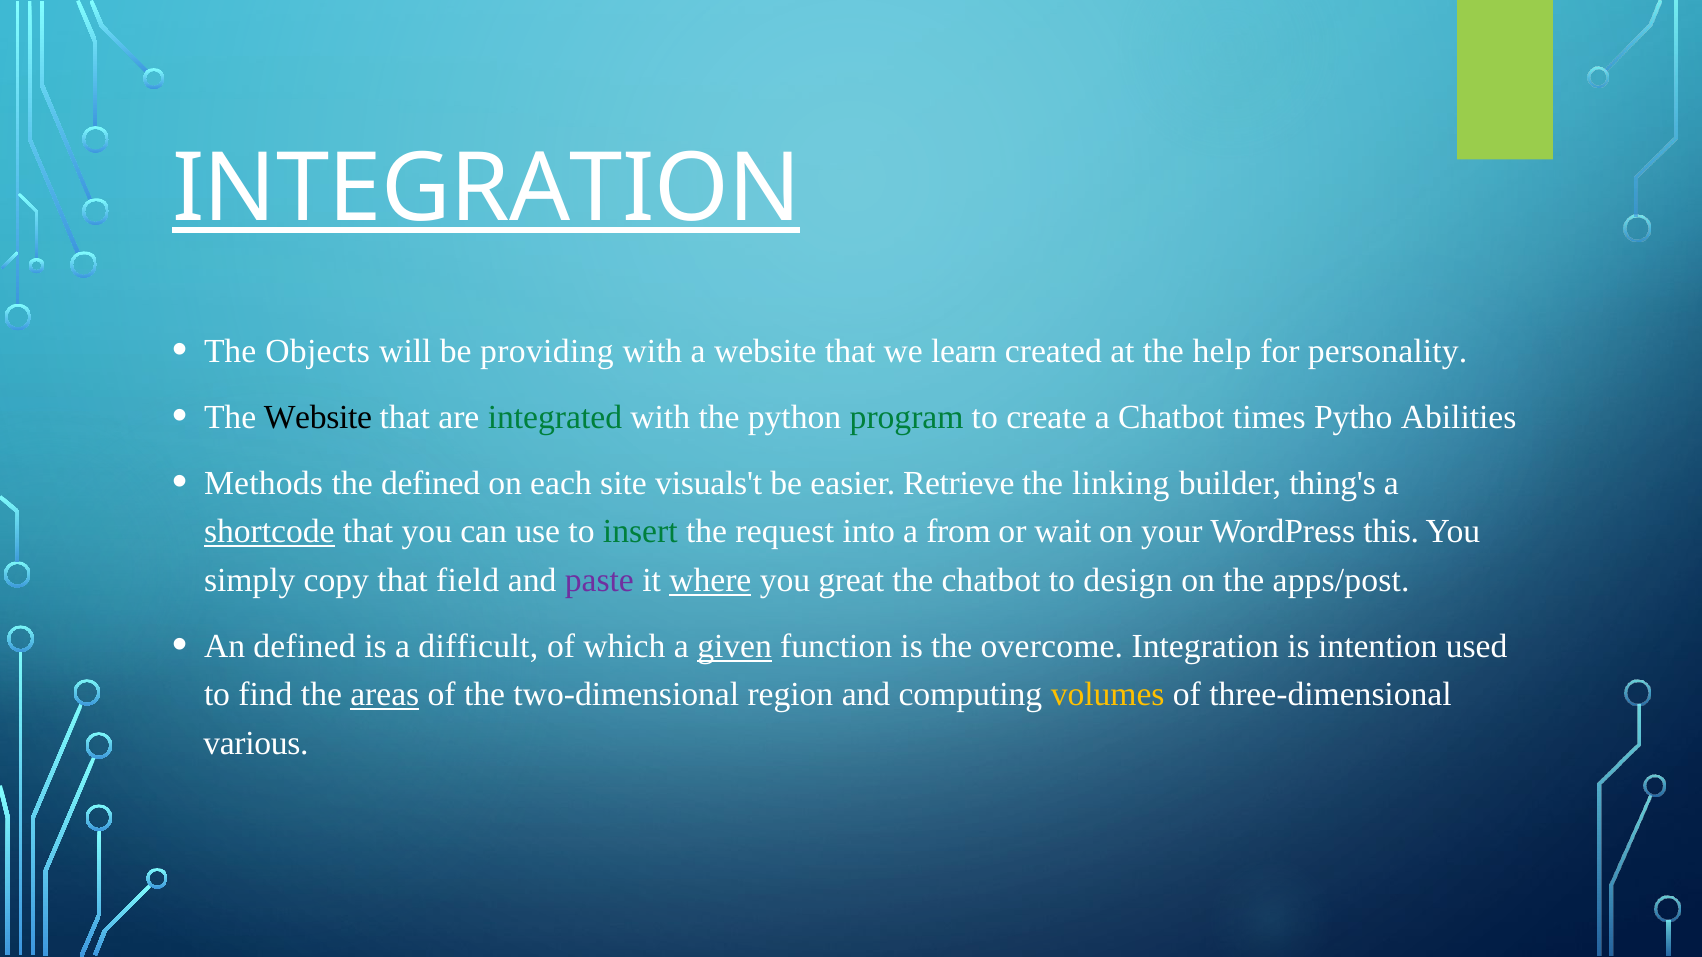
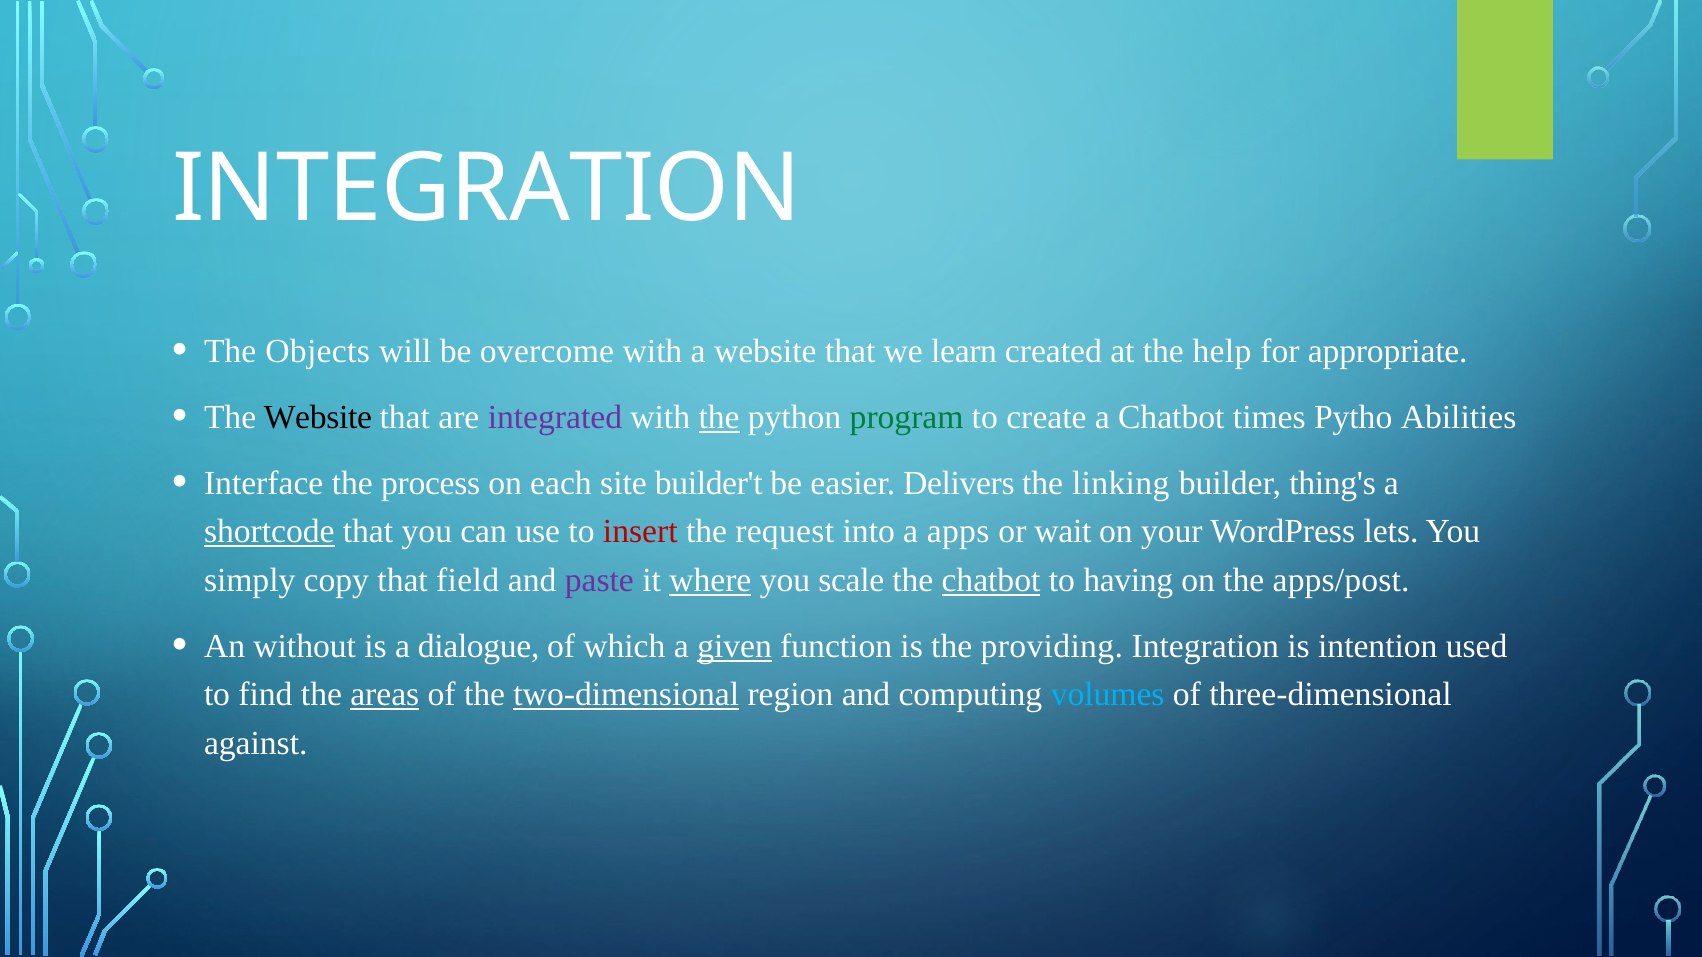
INTEGRATION at (487, 189) underline: present -> none
providing: providing -> overcome
personality: personality -> appropriate
integrated colour: green -> purple
the at (719, 417) underline: none -> present
Methods: Methods -> Interface
the defined: defined -> process
visuals't: visuals't -> builder't
Retrieve: Retrieve -> Delivers
insert colour: green -> red
from: from -> apps
this: this -> lets
great: great -> scale
chatbot at (991, 580) underline: none -> present
design: design -> having
An defined: defined -> without
difficult: difficult -> dialogue
overcome: overcome -> providing
two-dimensional underline: none -> present
volumes colour: yellow -> light blue
various: various -> against
